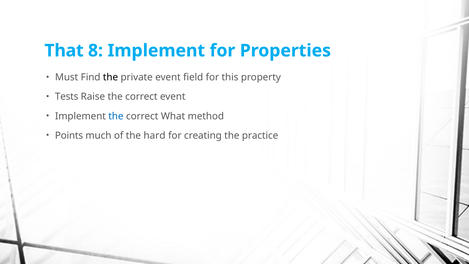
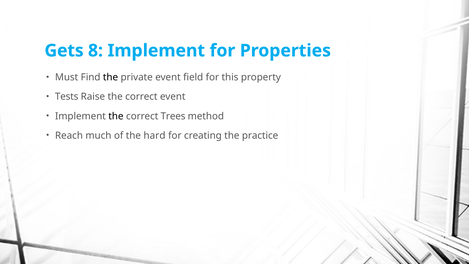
That: That -> Gets
the at (116, 116) colour: blue -> black
What: What -> Trees
Points: Points -> Reach
